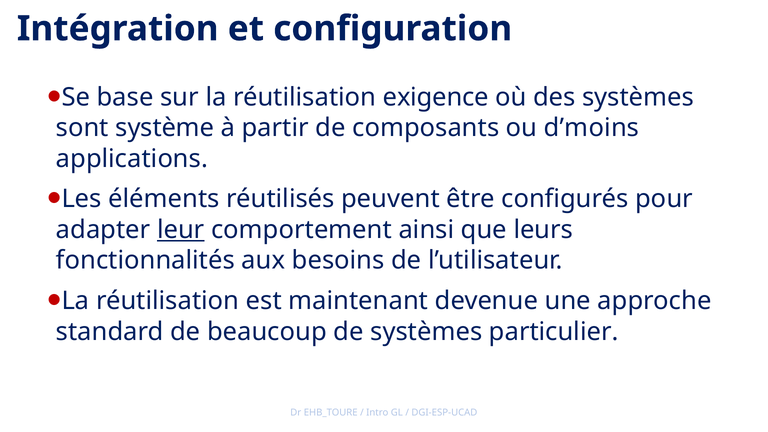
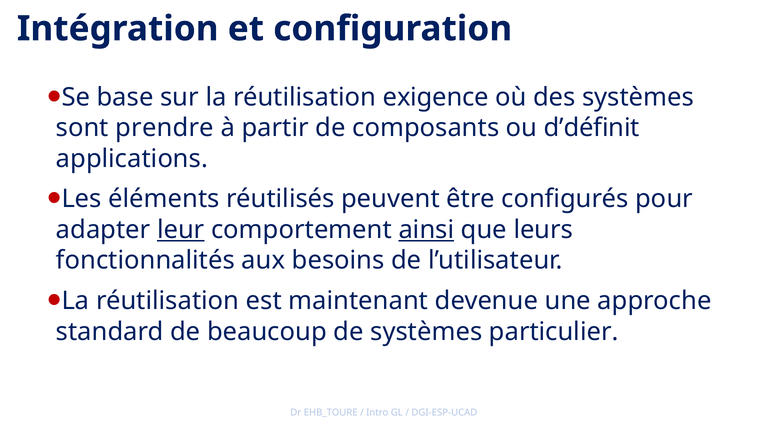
système: système -> prendre
d’moins: d’moins -> d’définit
ainsi underline: none -> present
